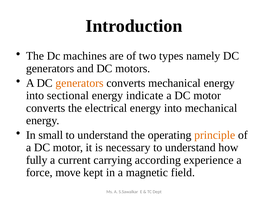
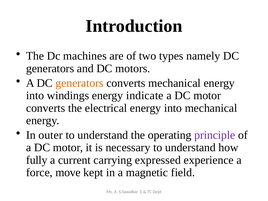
sectional: sectional -> windings
small: small -> outer
principle colour: orange -> purple
according: according -> expressed
